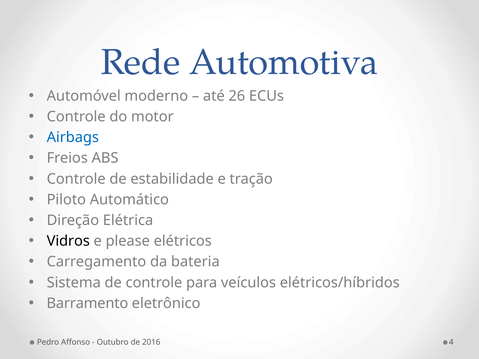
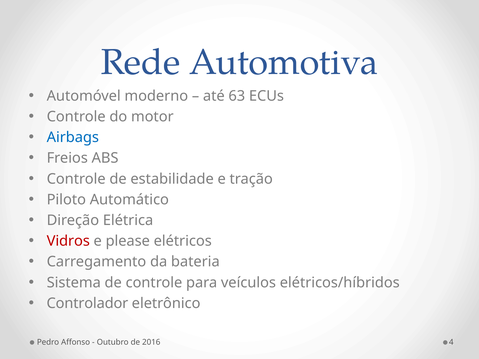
26: 26 -> 63
Vidros colour: black -> red
Barramento: Barramento -> Controlador
